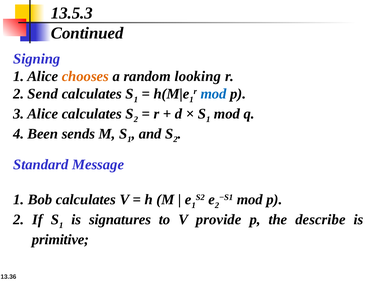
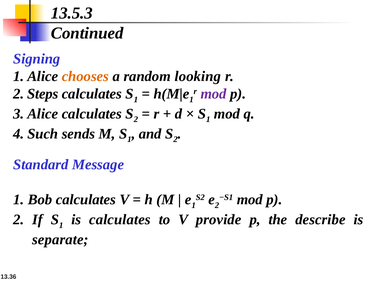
Send: Send -> Steps
mod at (214, 94) colour: blue -> purple
Been: Been -> Such
is signatures: signatures -> calculates
primitive: primitive -> separate
